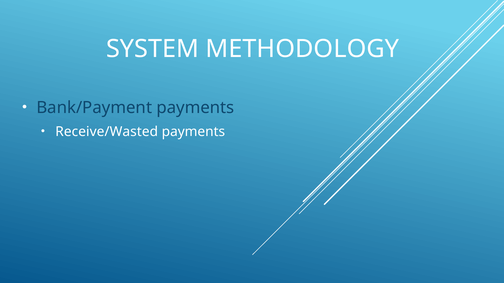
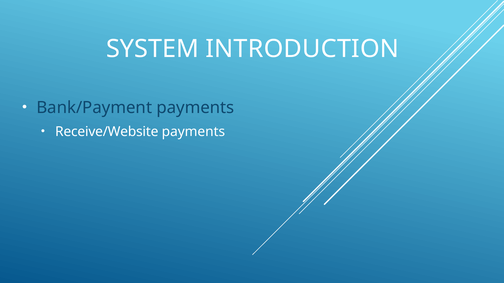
METHODOLOGY: METHODOLOGY -> INTRODUCTION
Receive/Wasted: Receive/Wasted -> Receive/Website
